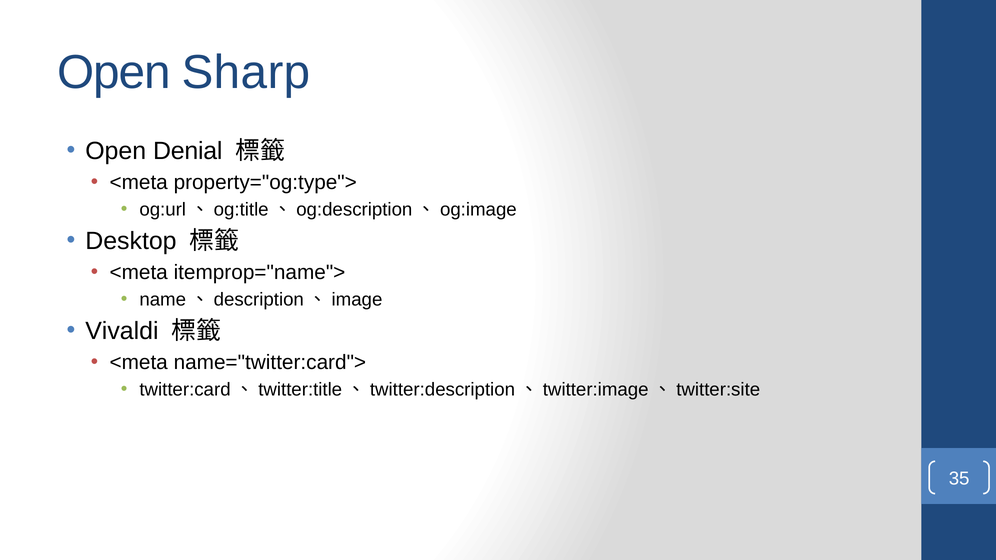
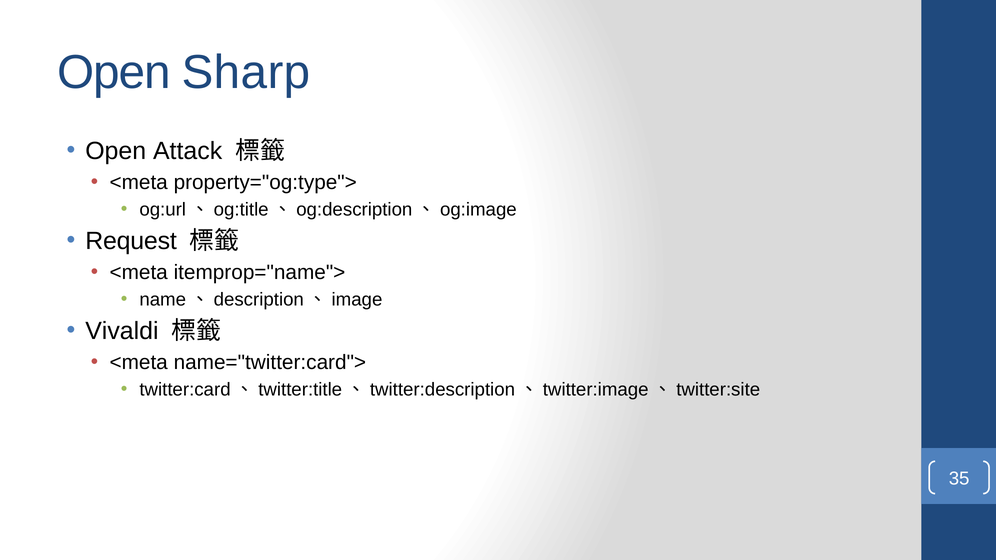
Denial: Denial -> Attack
Desktop: Desktop -> Request
